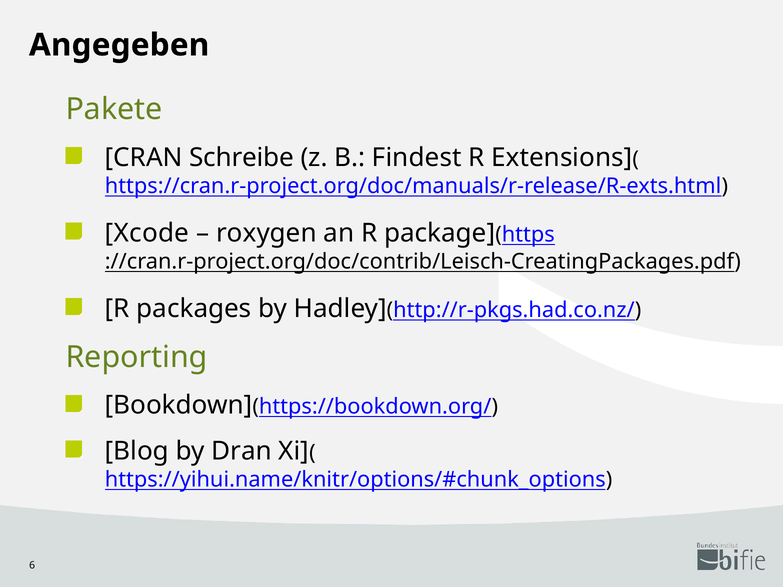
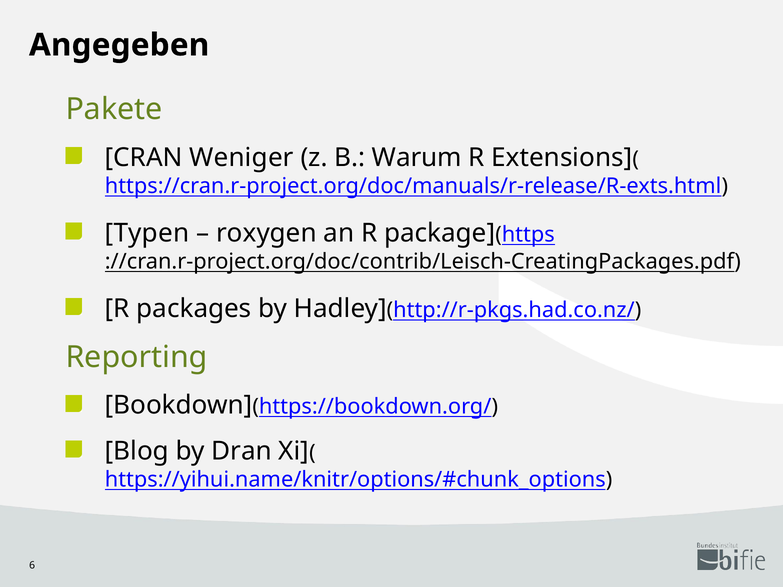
Schreibe: Schreibe -> Weniger
Findest: Findest -> Warum
Xcode: Xcode -> Typen
